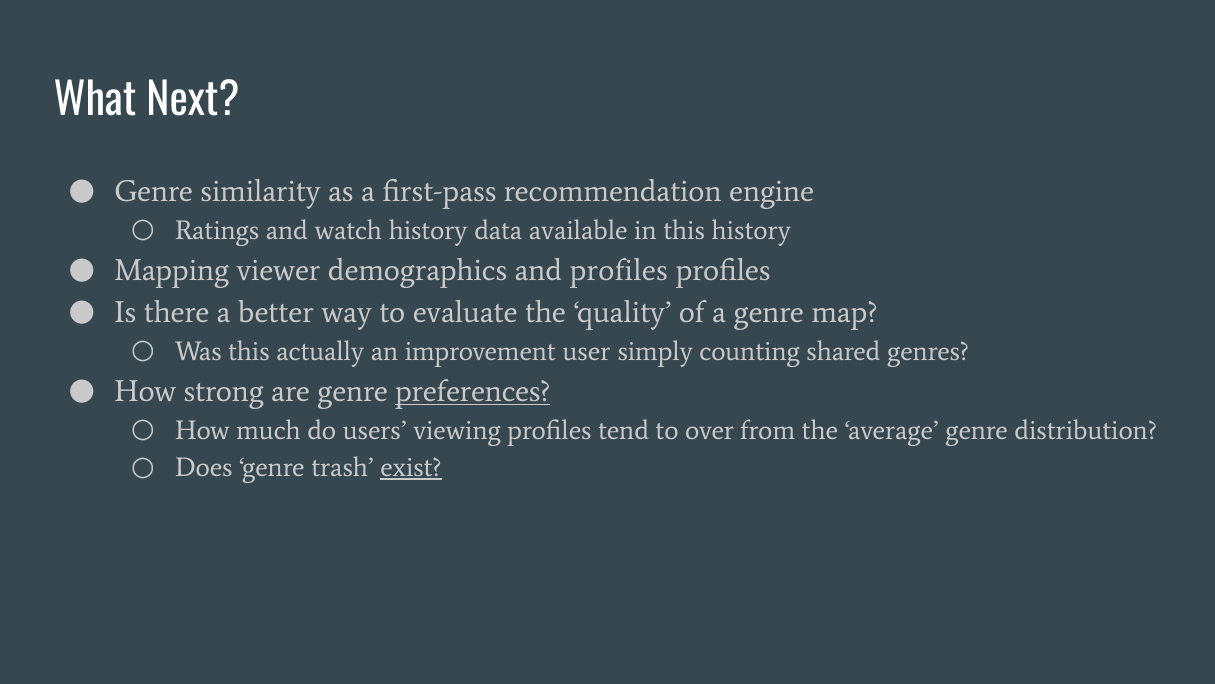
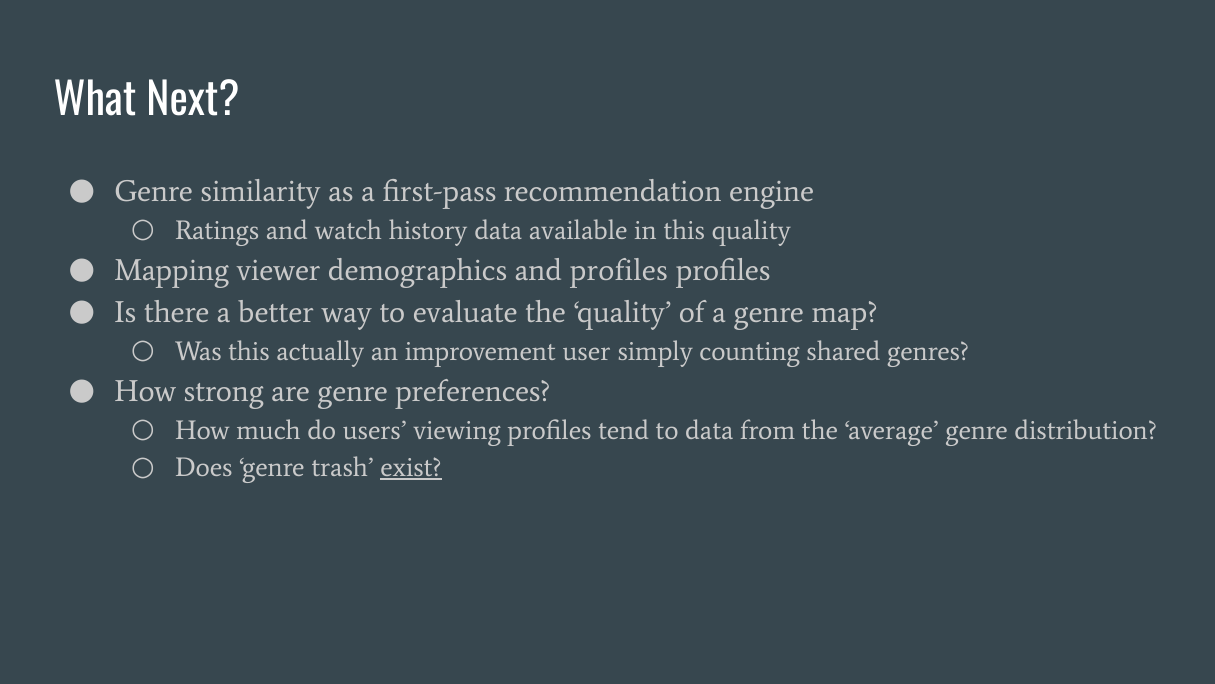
this history: history -> quality
preferences underline: present -> none
to over: over -> data
